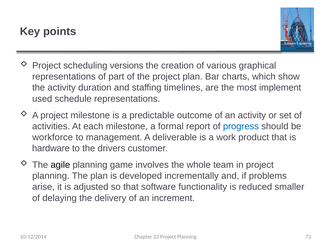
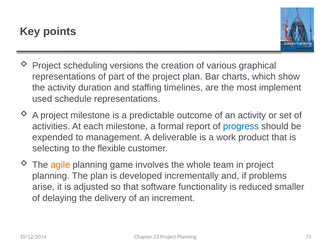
workforce: workforce -> expended
hardware: hardware -> selecting
drivers: drivers -> flexible
agile colour: black -> orange
